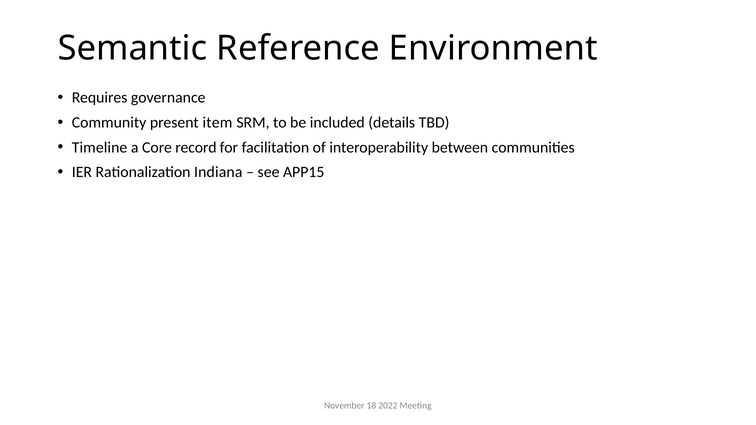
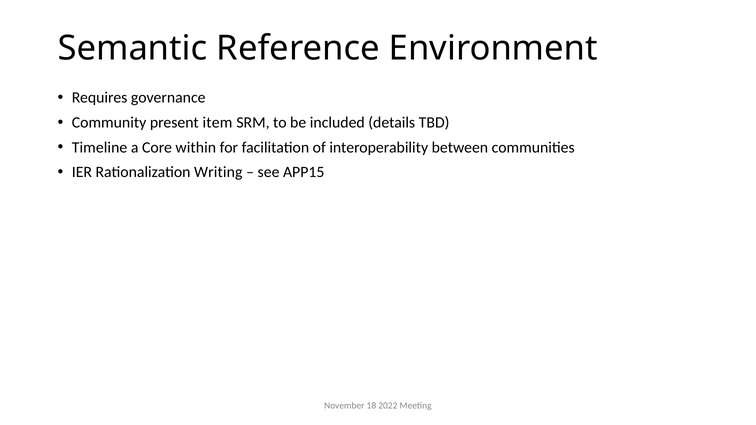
record: record -> within
Indiana: Indiana -> Writing
